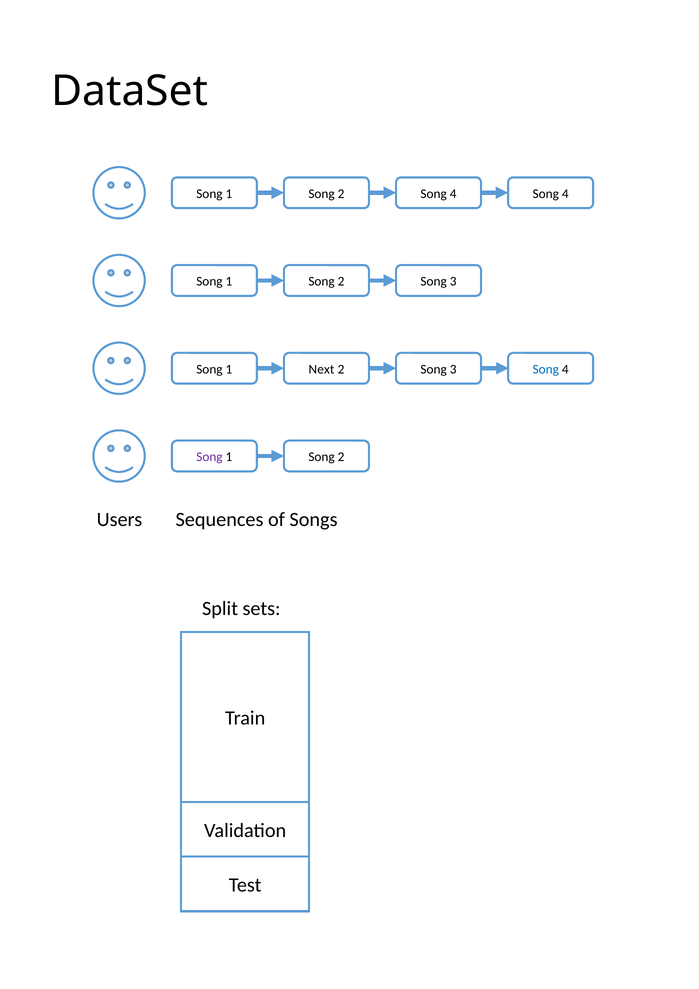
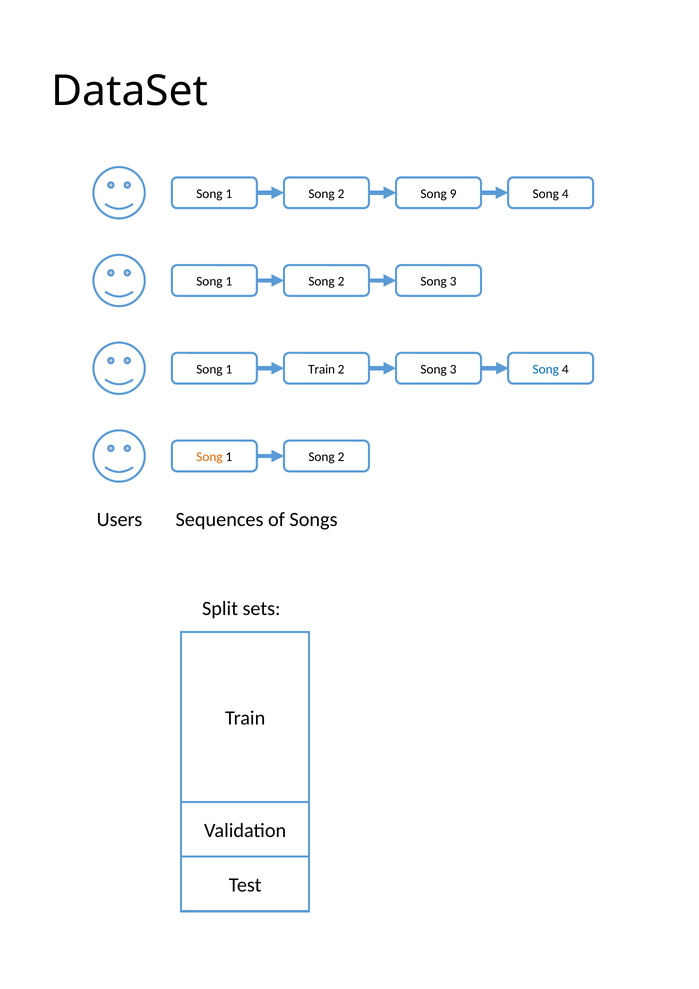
2 Song 4: 4 -> 9
Next at (321, 369): Next -> Train
Song at (209, 457) colour: purple -> orange
